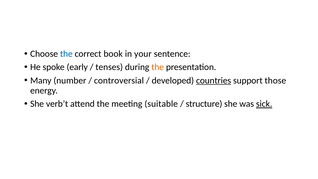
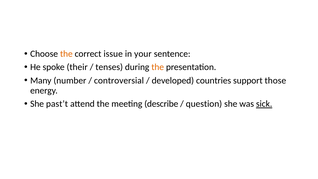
the at (66, 54) colour: blue -> orange
book: book -> issue
early: early -> their
countries underline: present -> none
verb’t: verb’t -> past’t
suitable: suitable -> describe
structure: structure -> question
